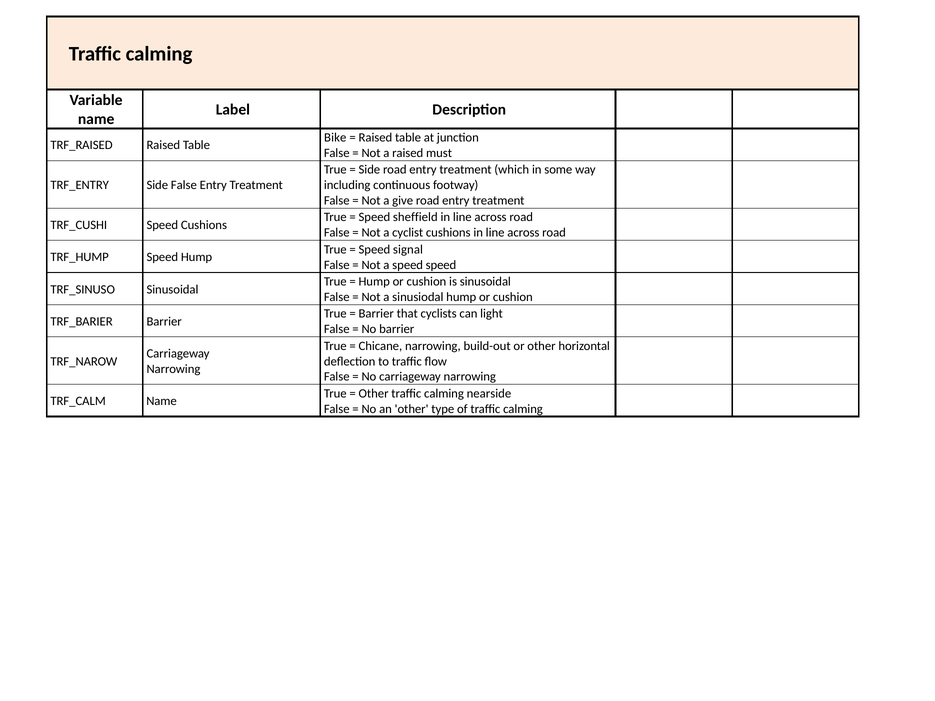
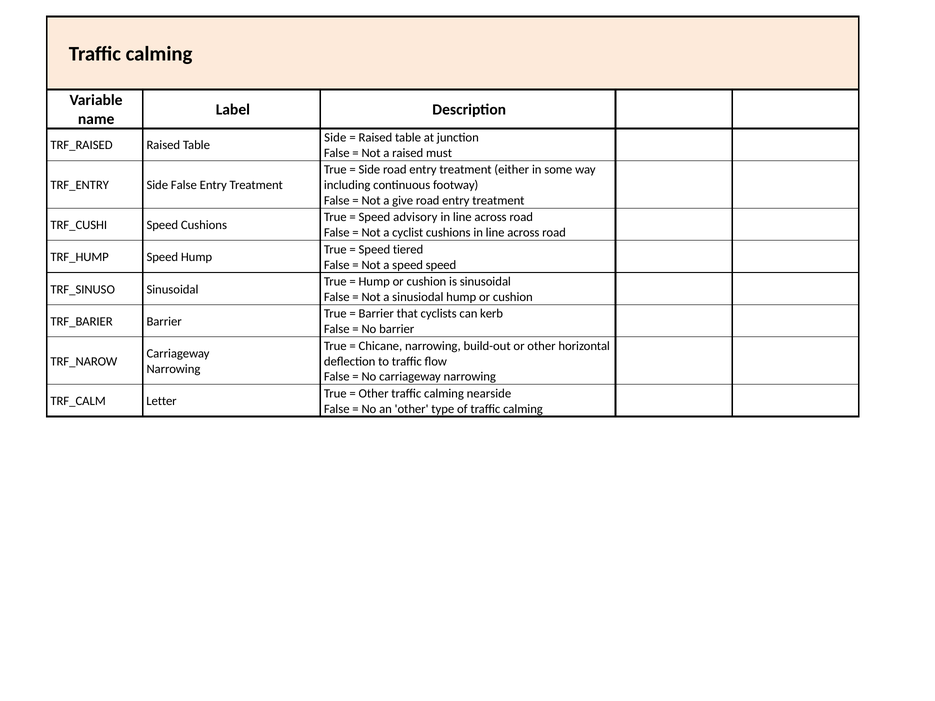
Bike at (335, 138): Bike -> Side
which: which -> either
sheffield: sheffield -> advisory
signal: signal -> tiered
light: light -> kerb
Name at (161, 401): Name -> Letter
